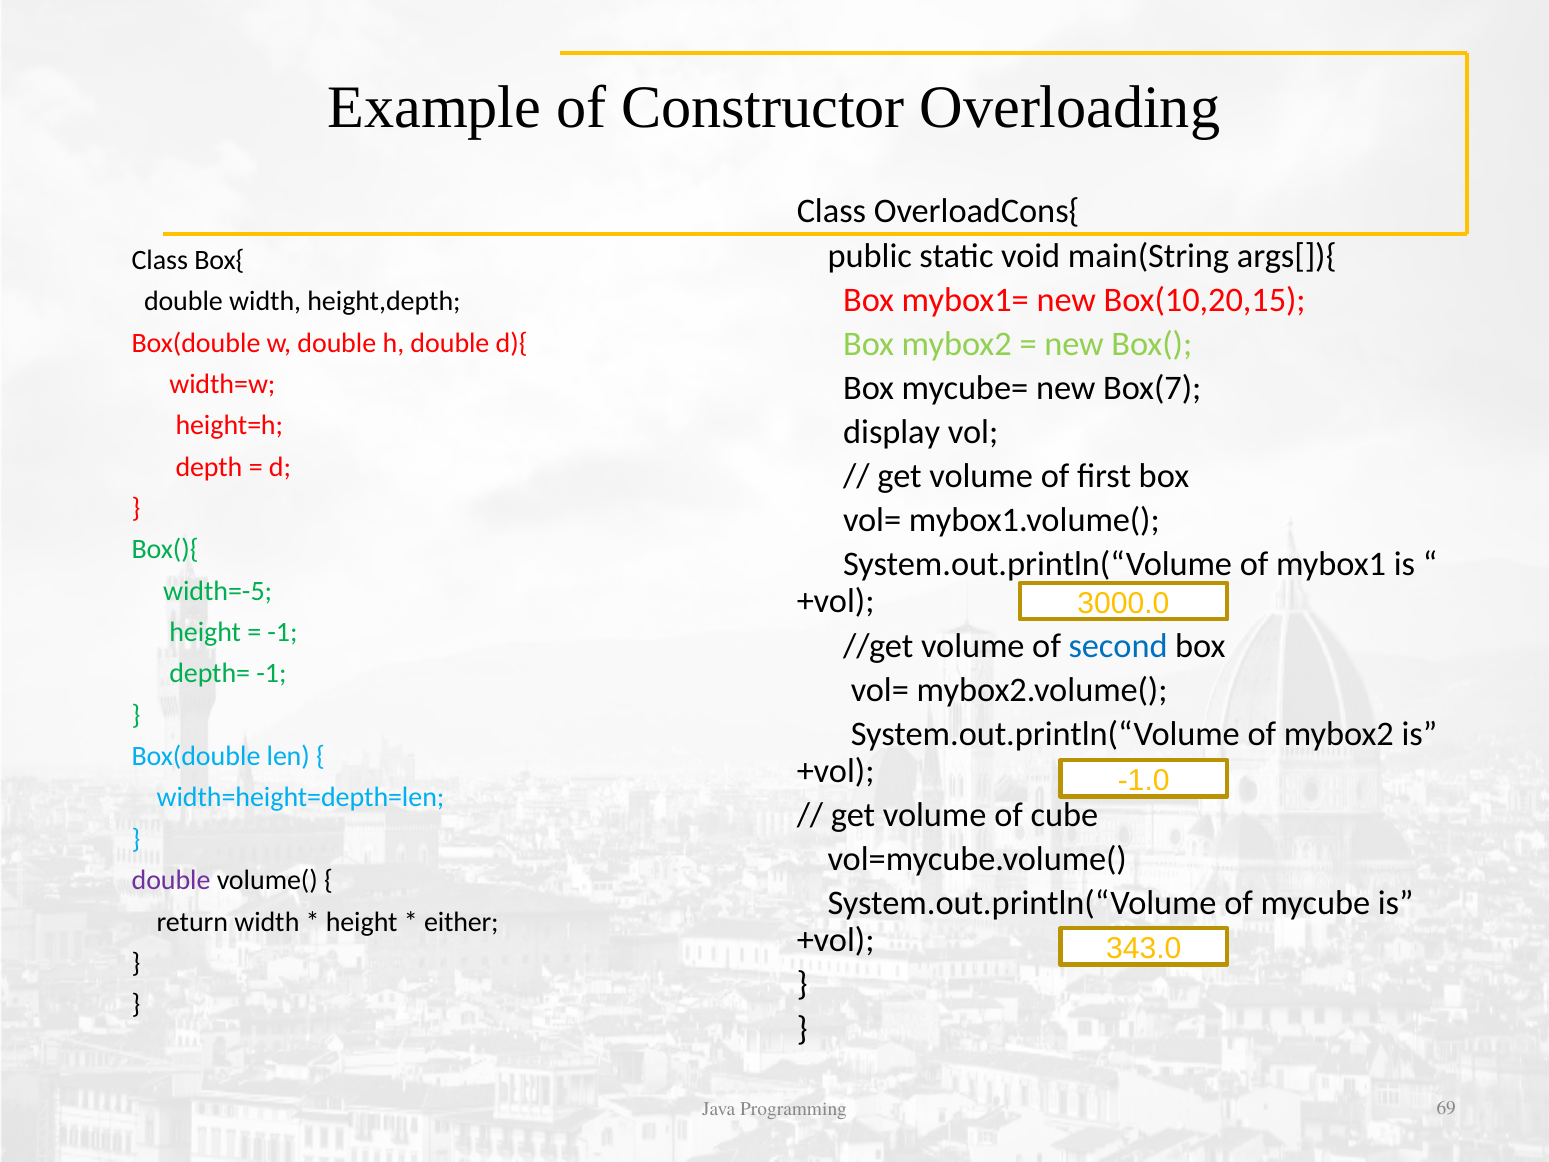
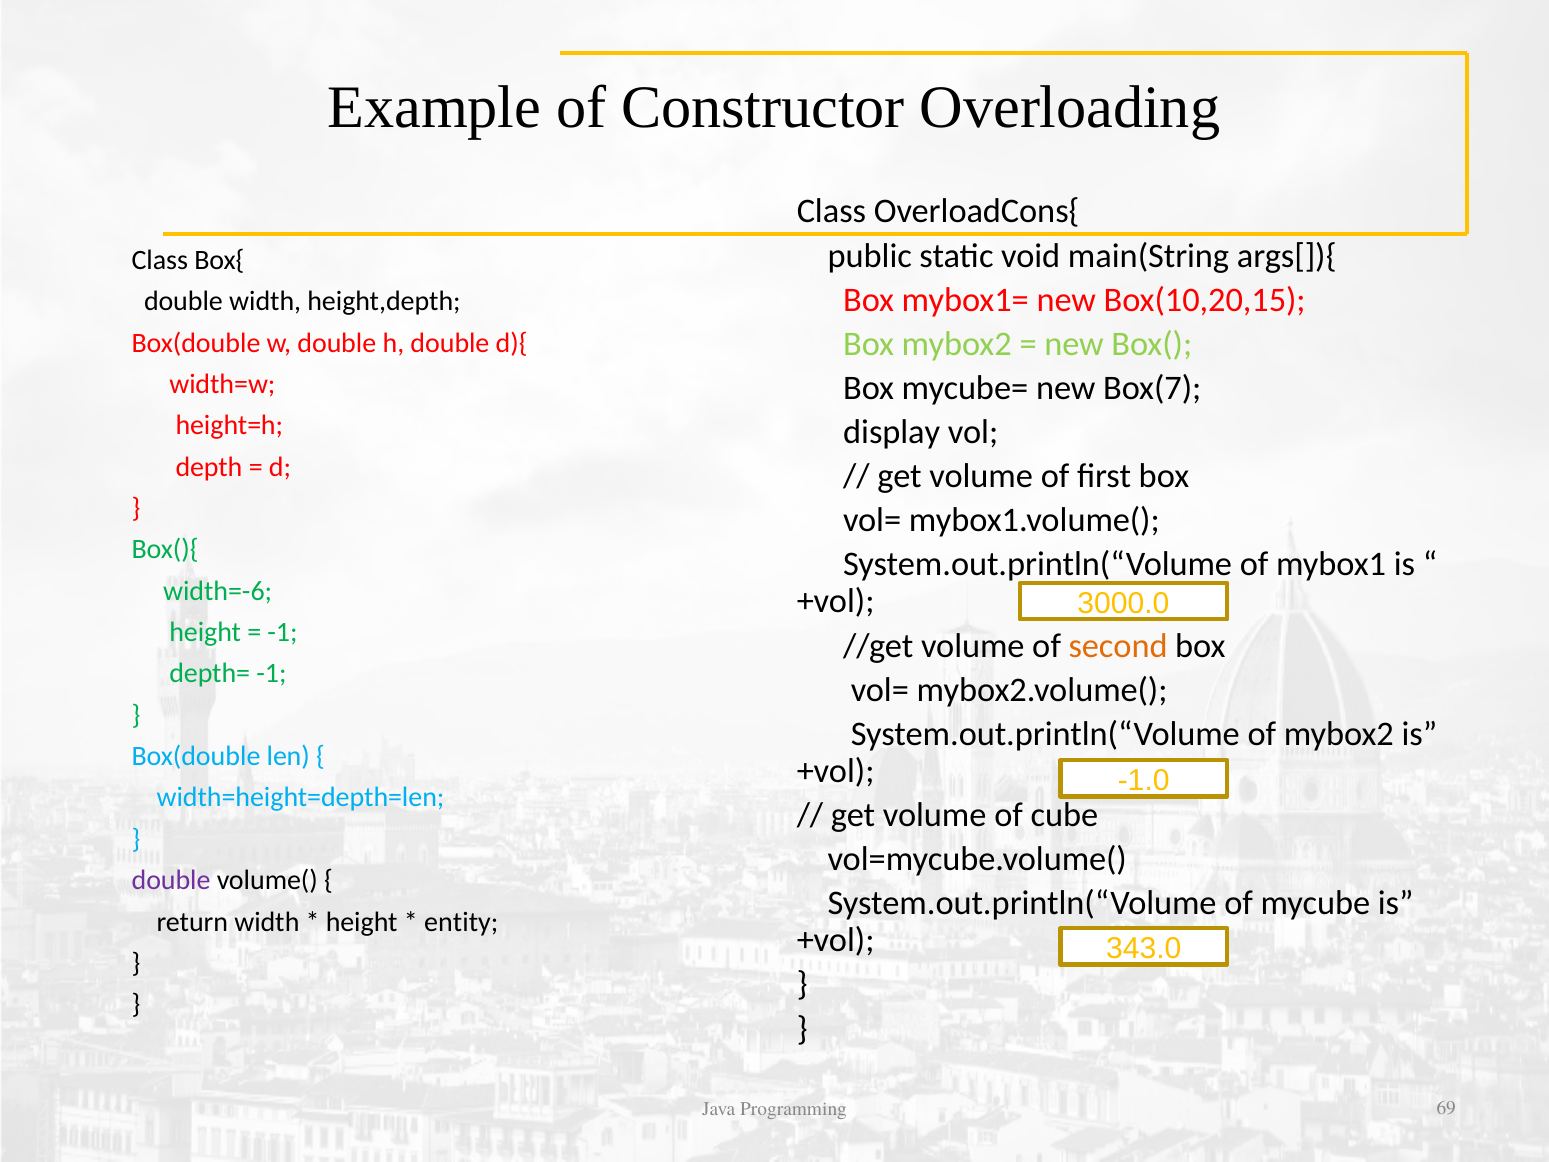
width=-5: width=-5 -> width=-6
second colour: blue -> orange
either: either -> entity
